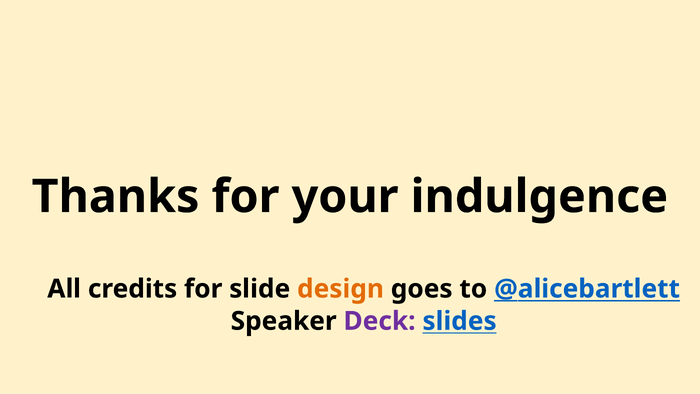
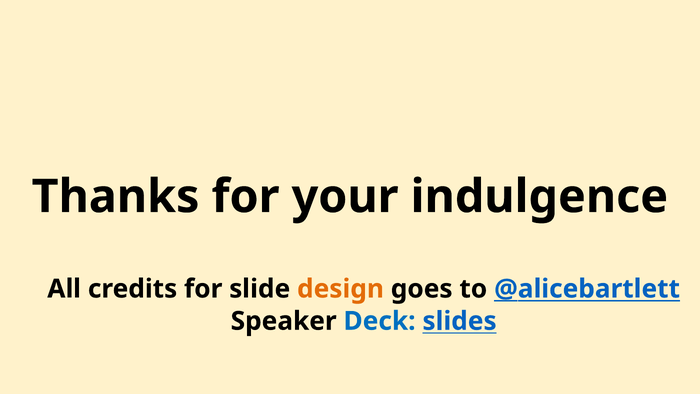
Deck colour: purple -> blue
